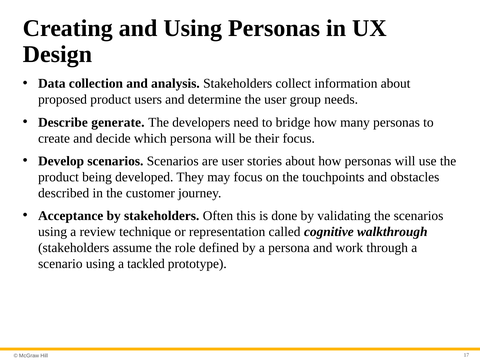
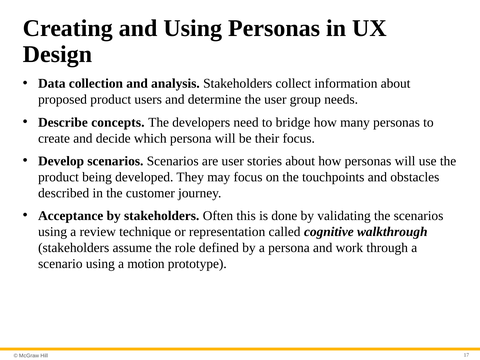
generate: generate -> concepts
tackled: tackled -> motion
